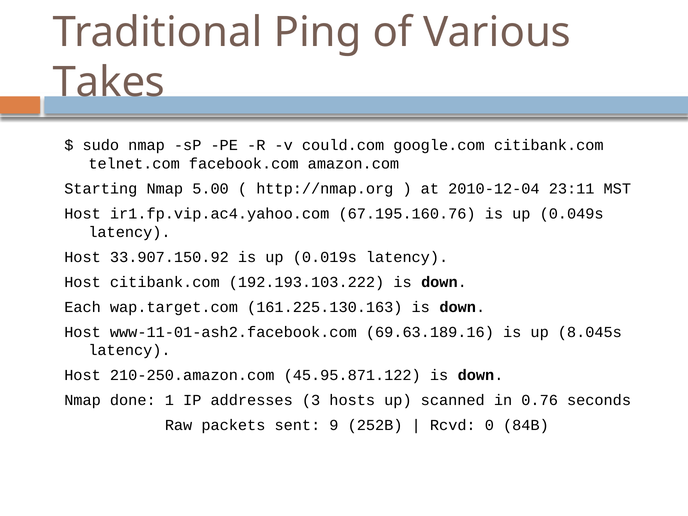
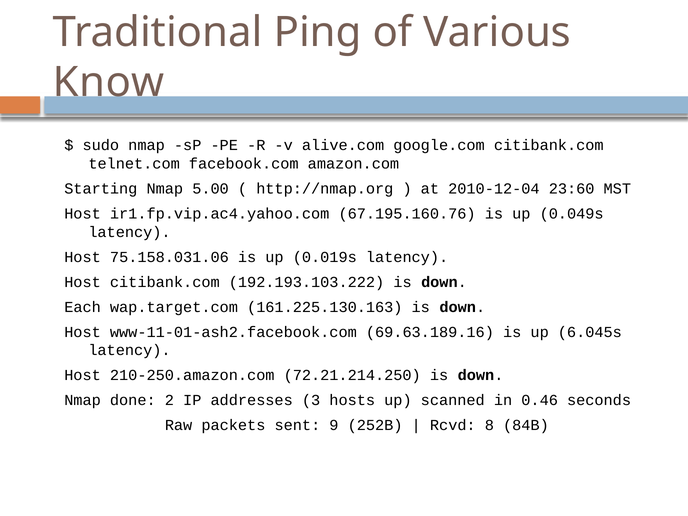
Takes: Takes -> Know
could.com: could.com -> alive.com
23:11: 23:11 -> 23:60
33.907.150.92: 33.907.150.92 -> 75.158.031.06
8.045s: 8.045s -> 6.045s
45.95.871.122: 45.95.871.122 -> 72.21.214.250
1: 1 -> 2
0.76: 0.76 -> 0.46
0: 0 -> 8
